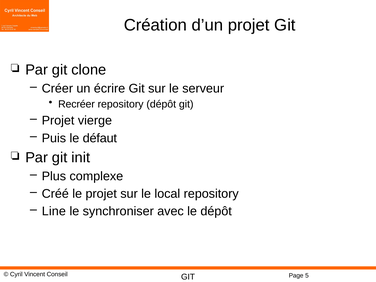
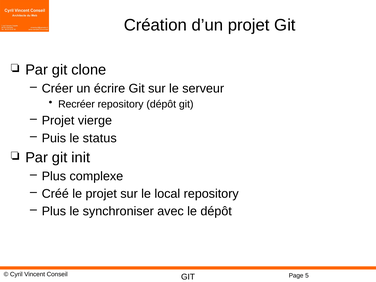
défaut: défaut -> status
Line at (54, 211): Line -> Plus
